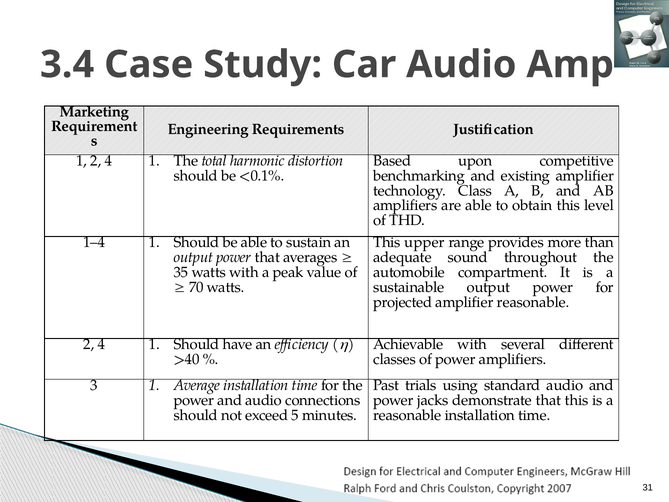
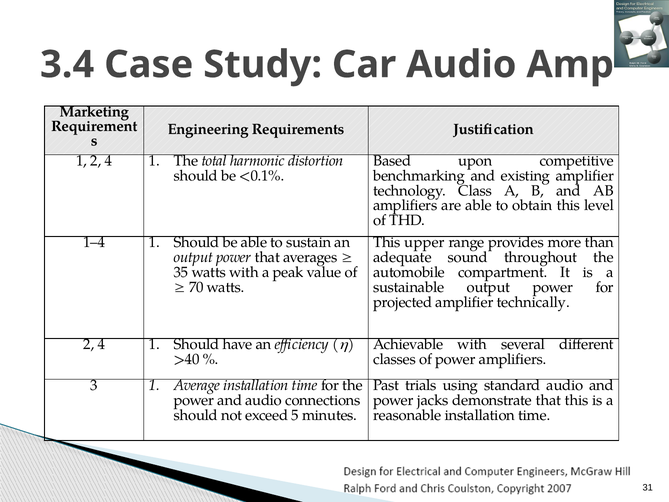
amplifier reasonable: reasonable -> technically
